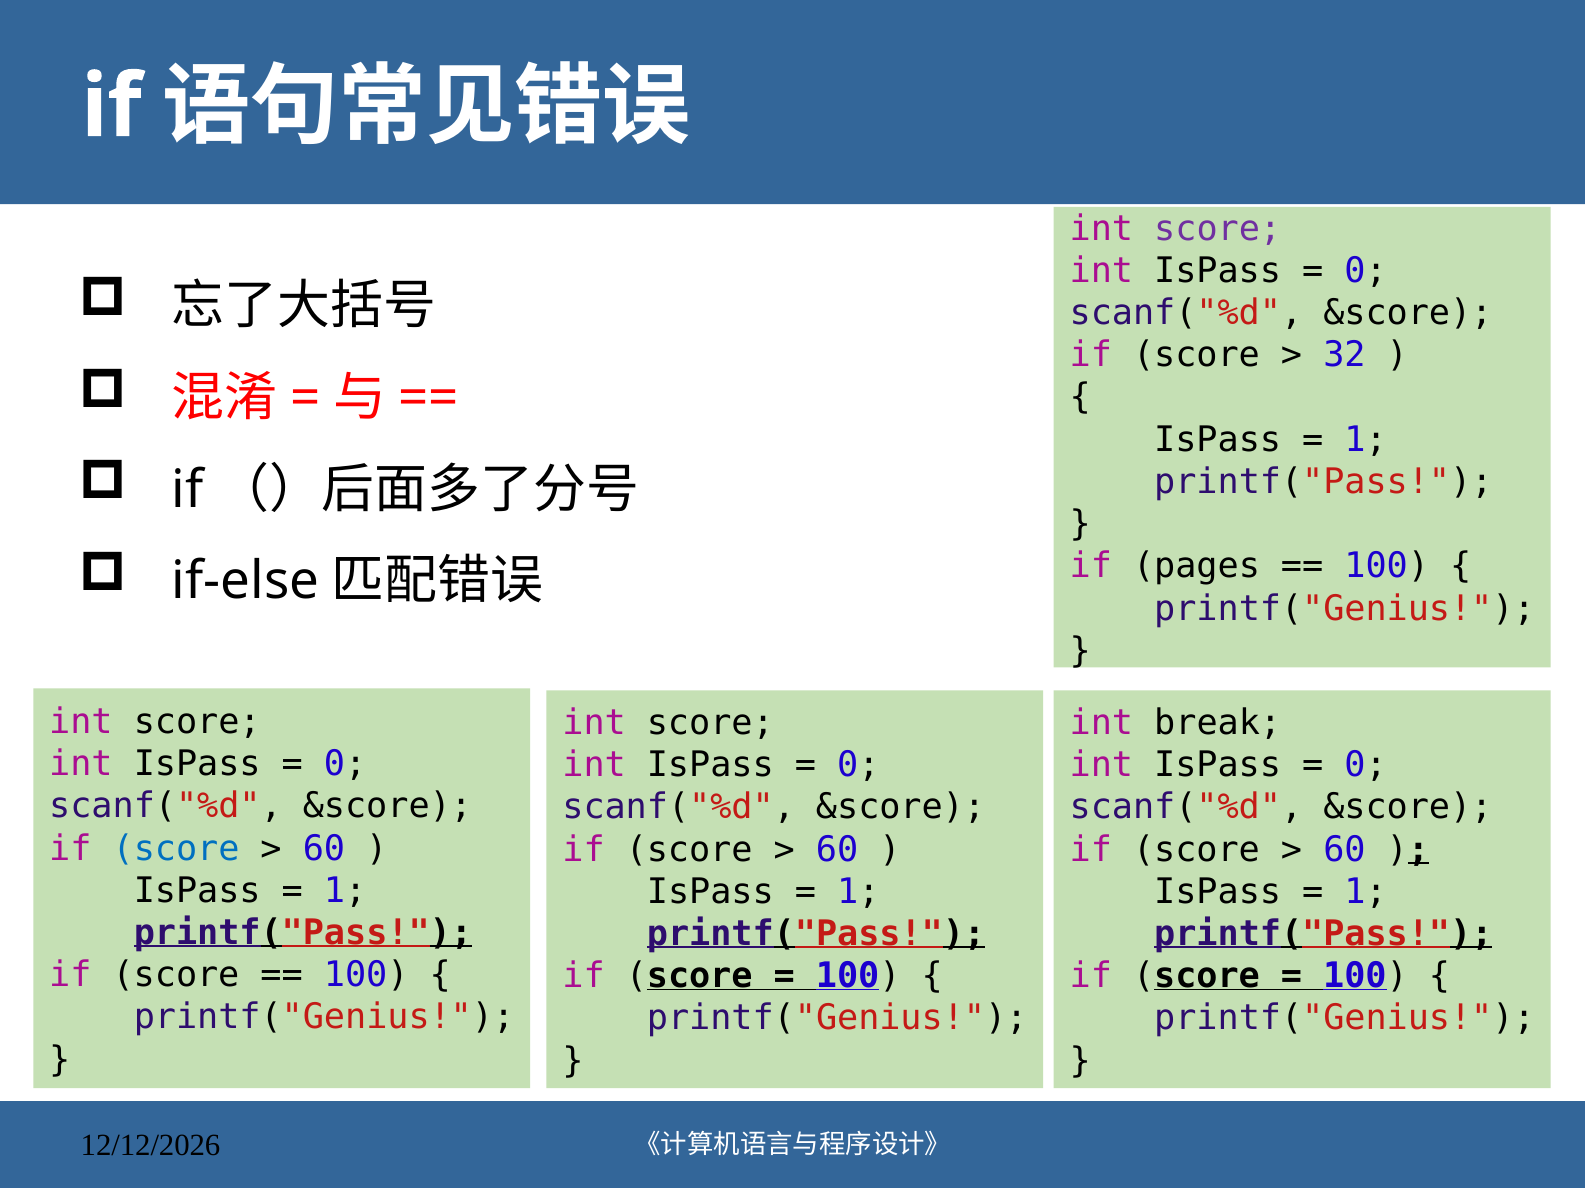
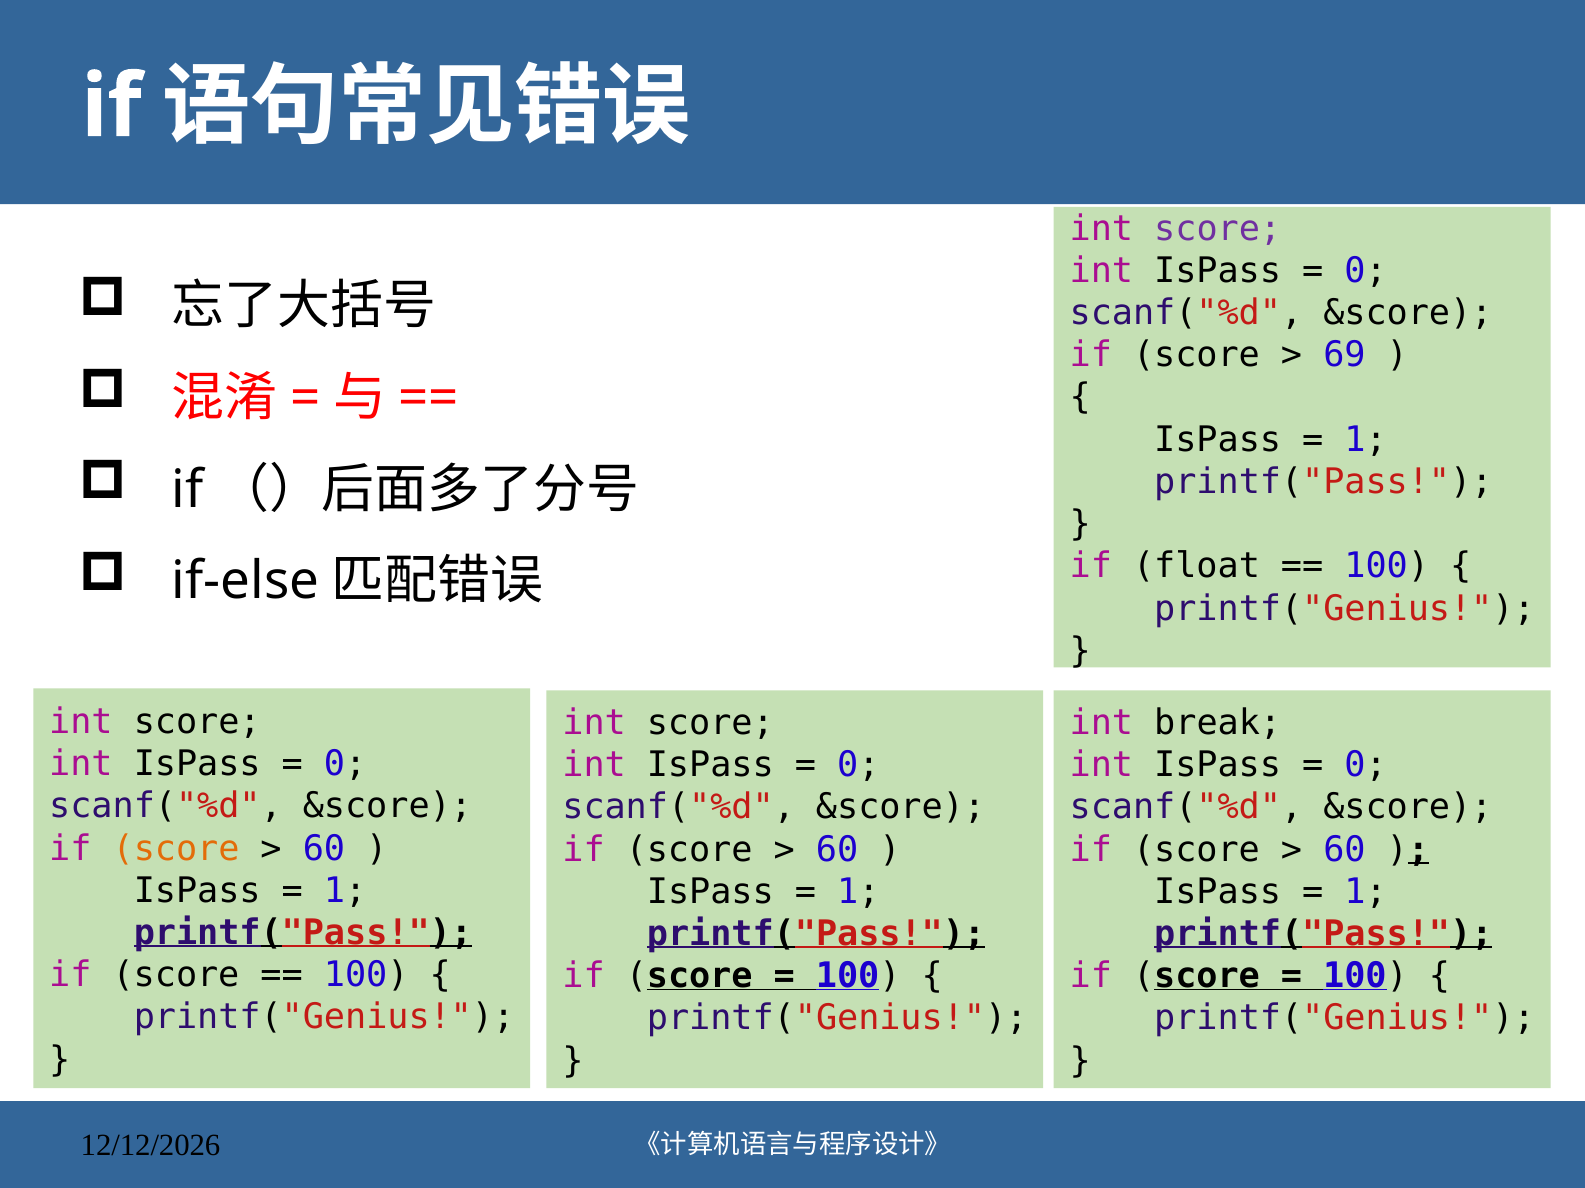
32: 32 -> 69
pages: pages -> float
score at (176, 849) colour: blue -> orange
